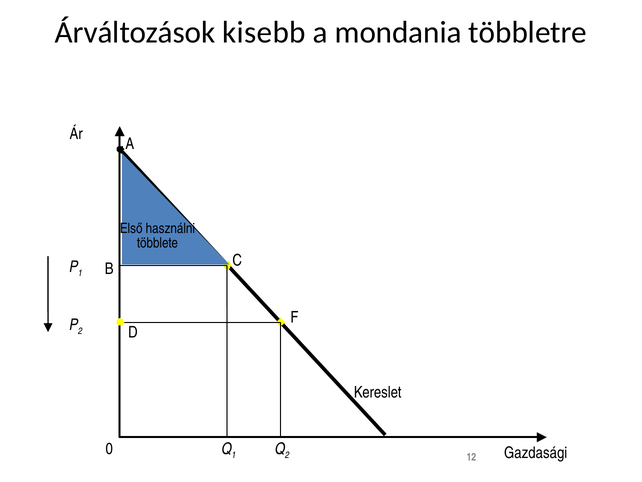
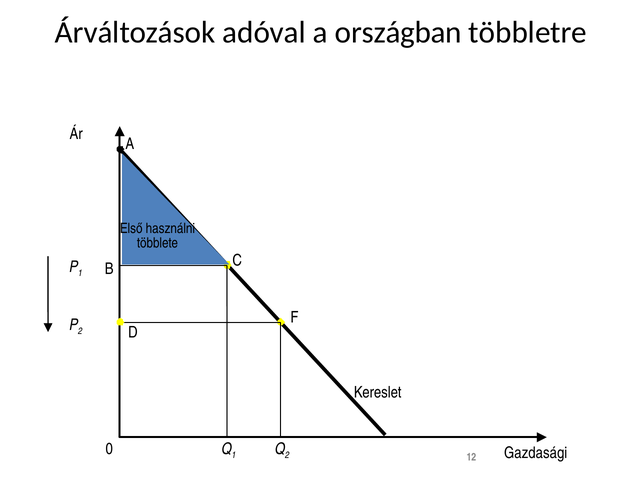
kisebb: kisebb -> adóval
mondania: mondania -> országban
